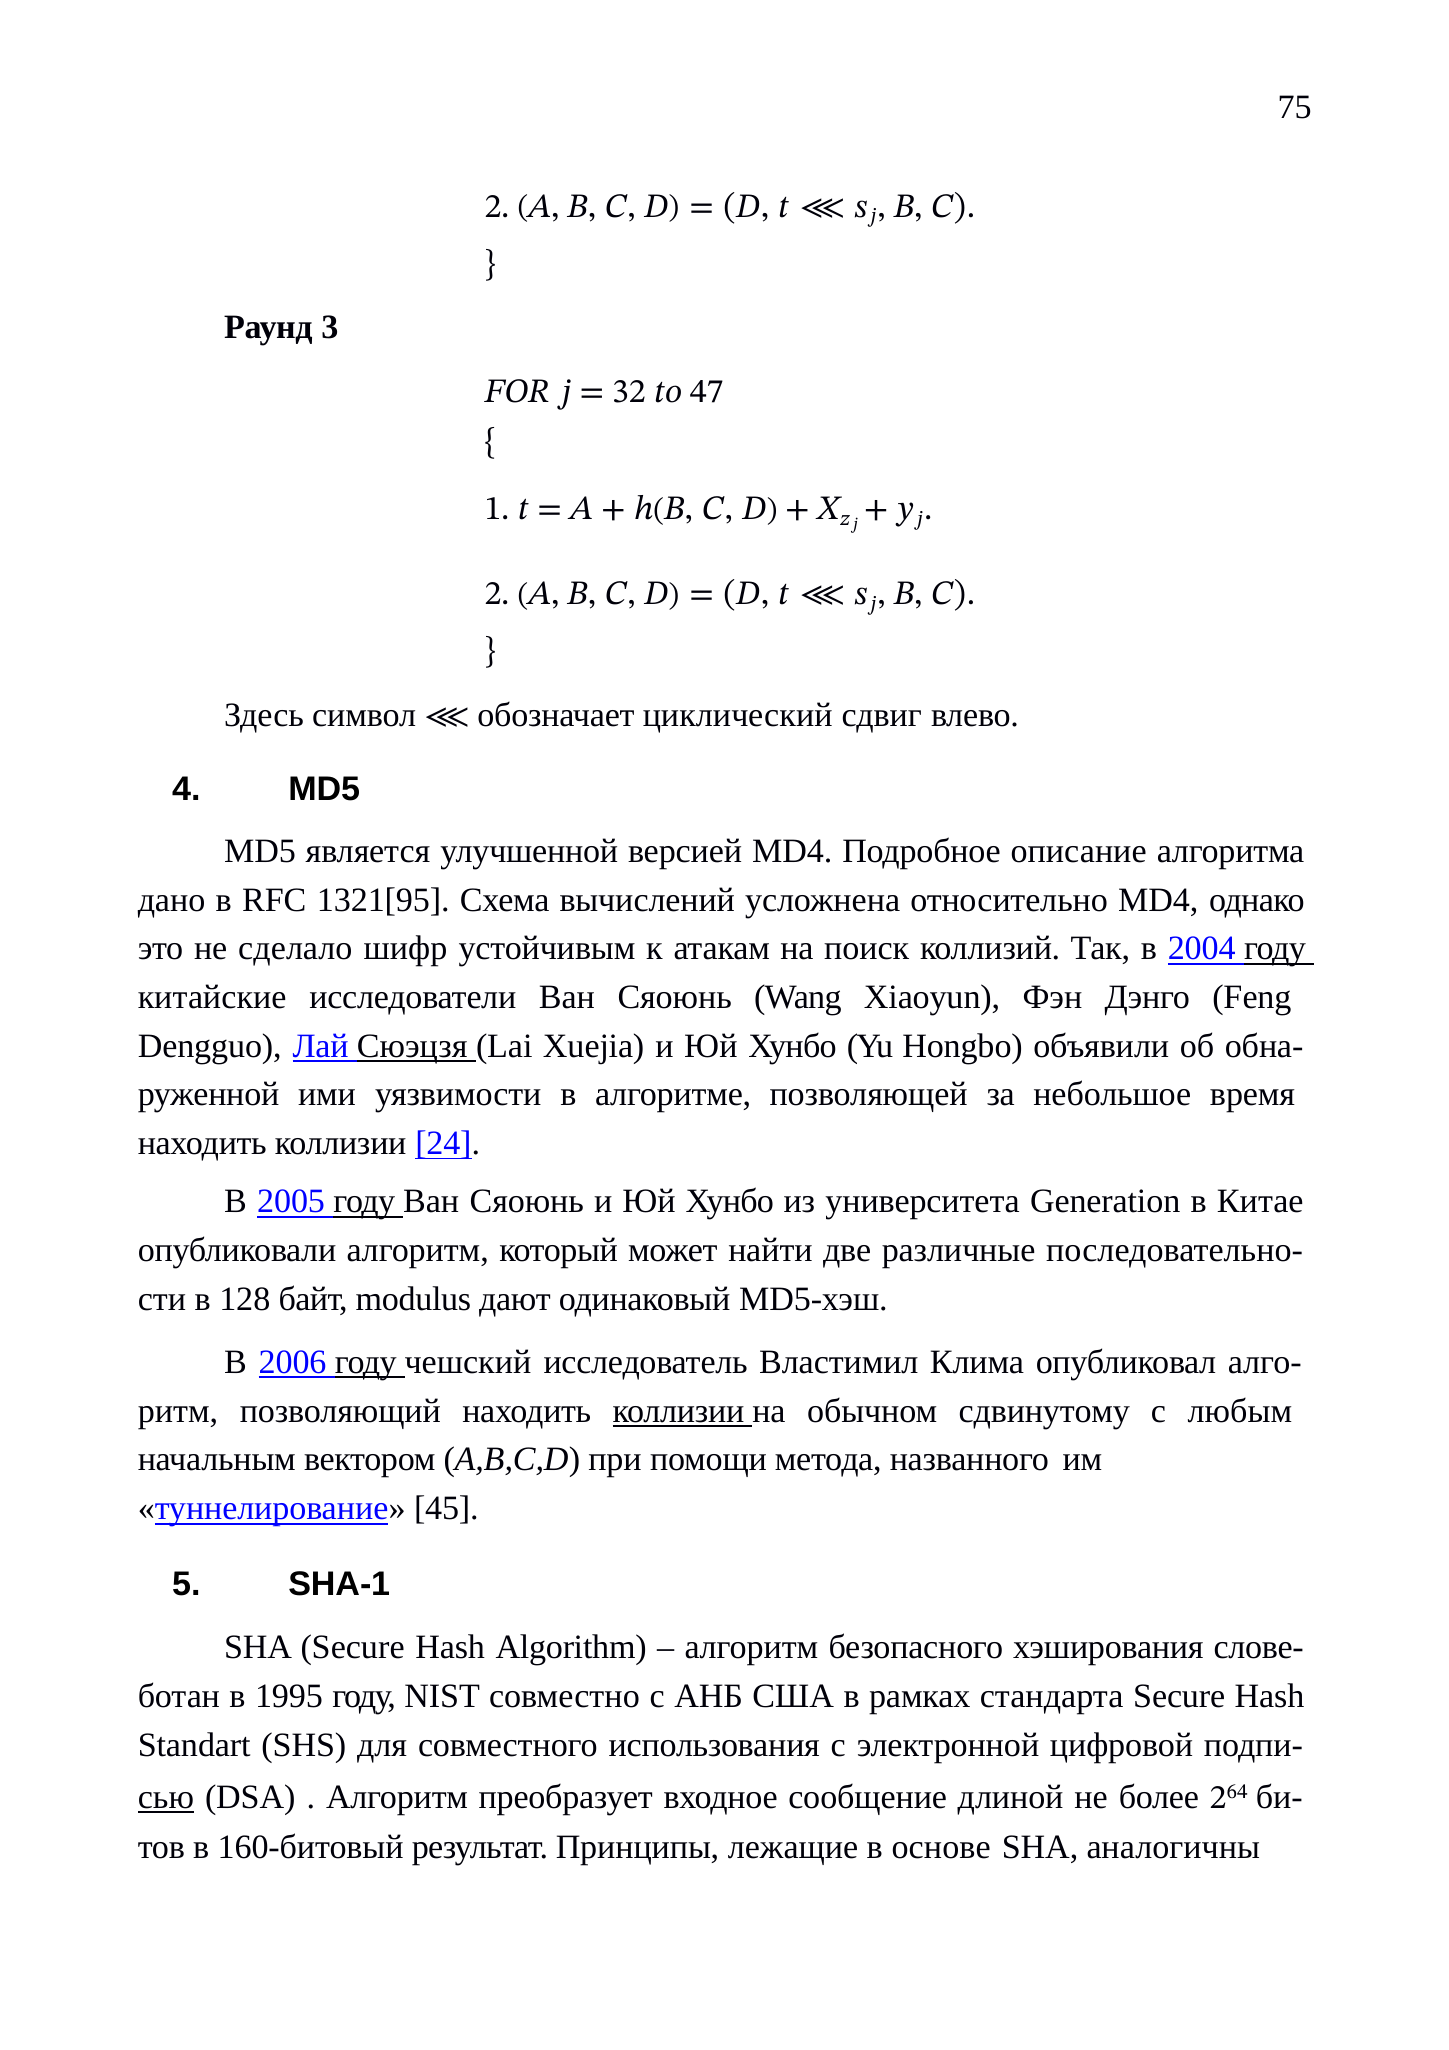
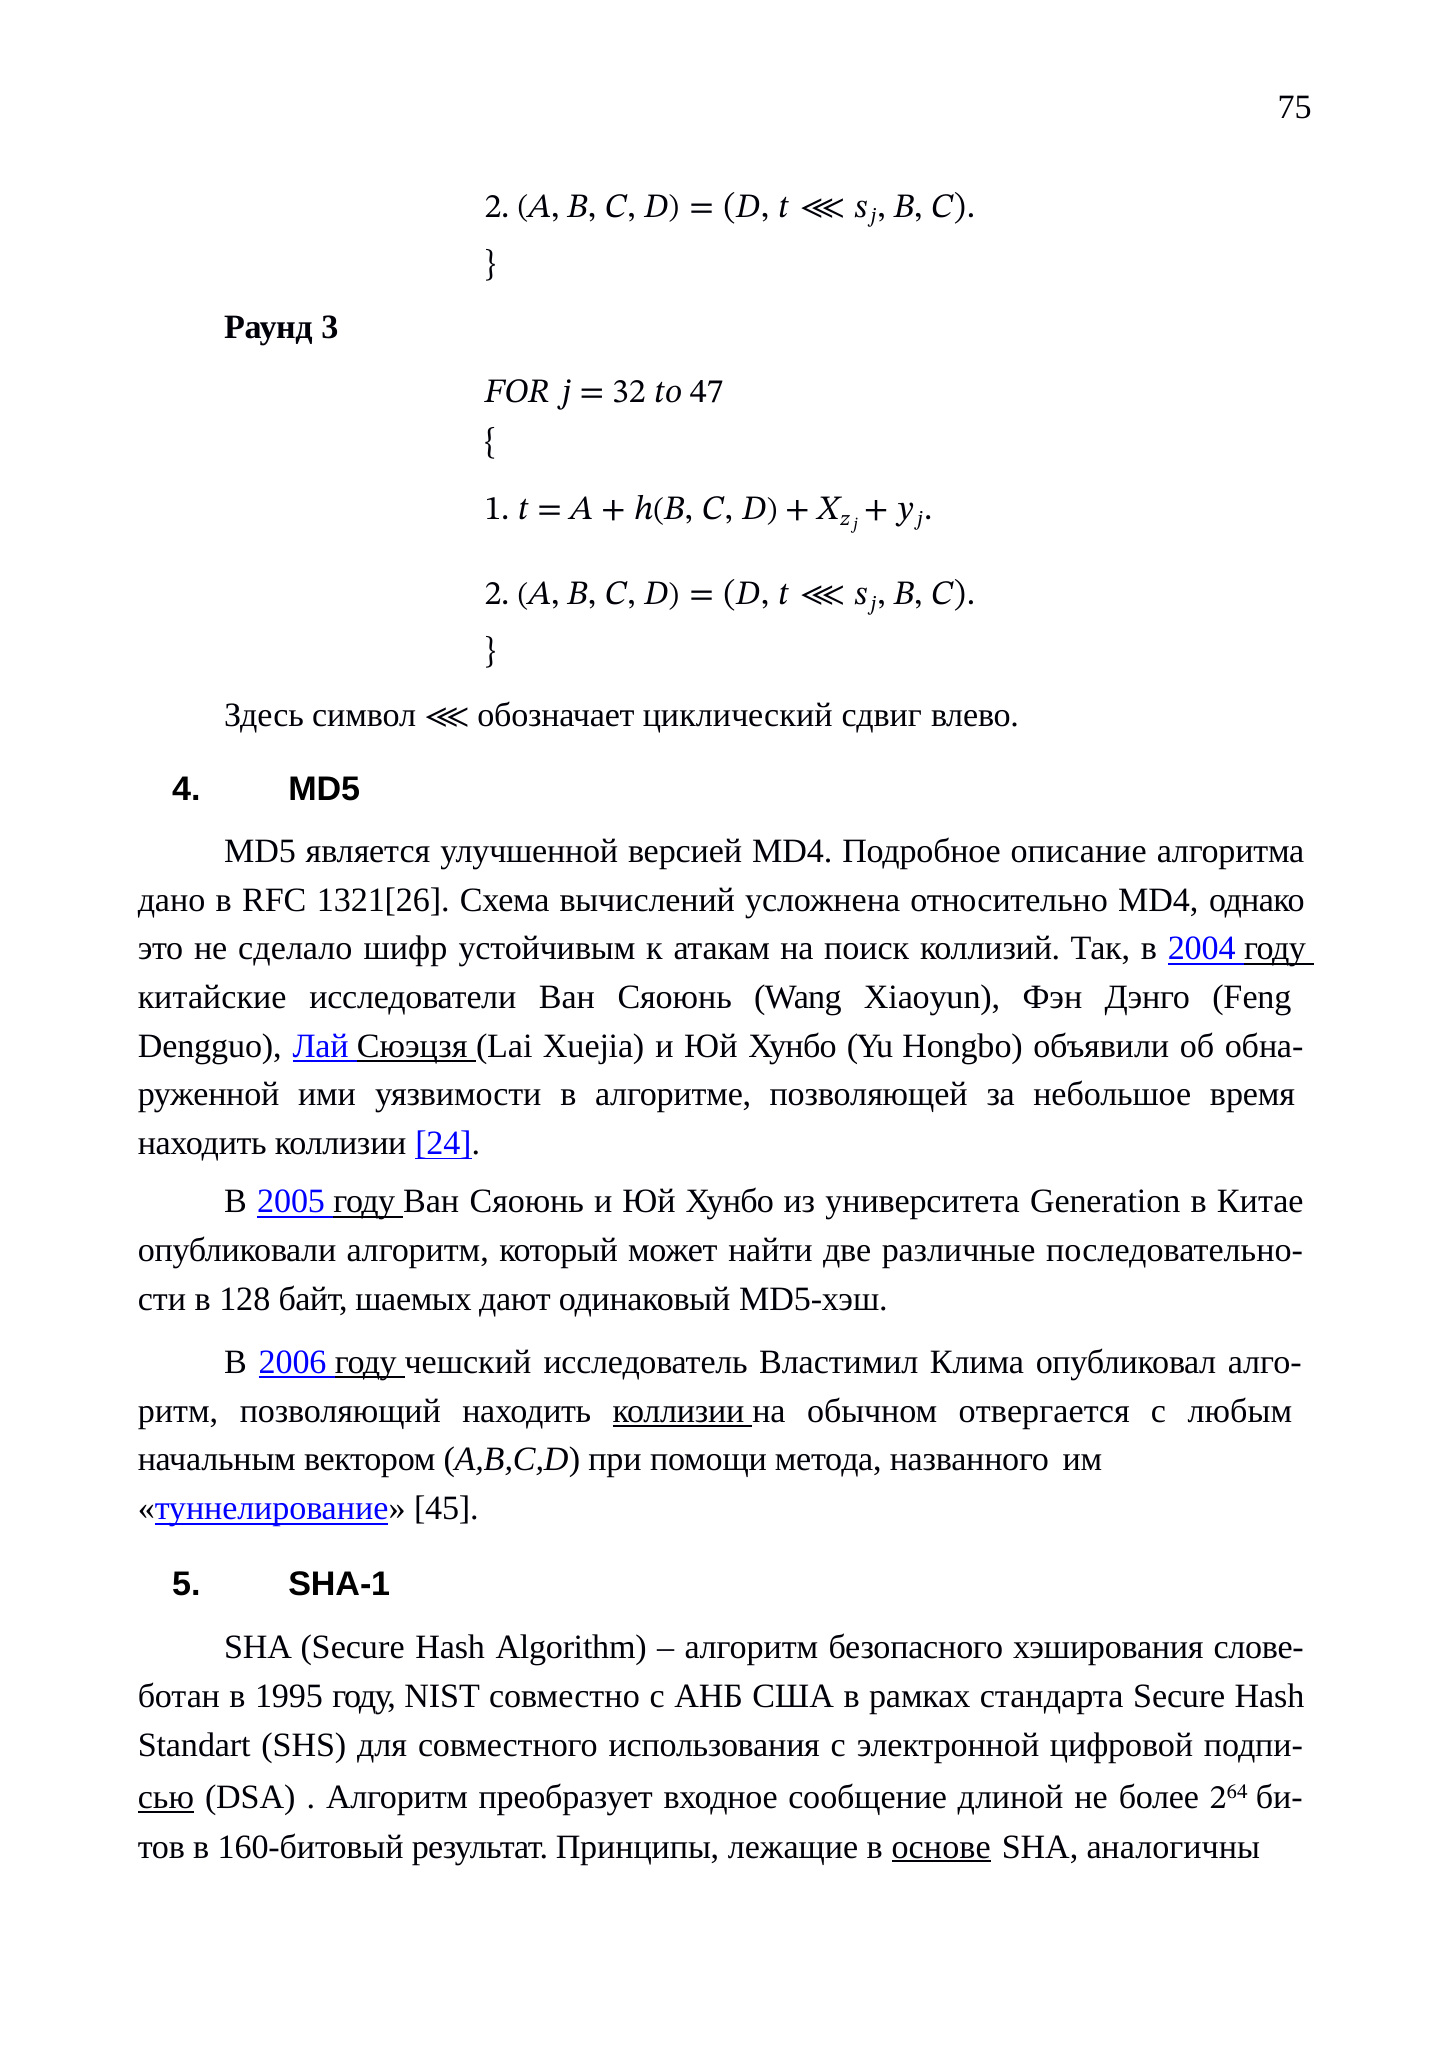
1321[95: 1321[95 -> 1321[26
modulus: modulus -> шаемых
сдвинутому: сдвинутому -> отвергается
основе underline: none -> present
